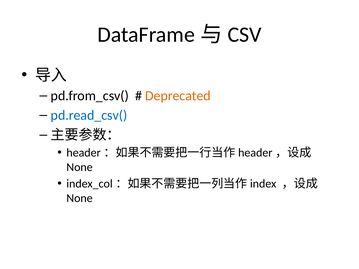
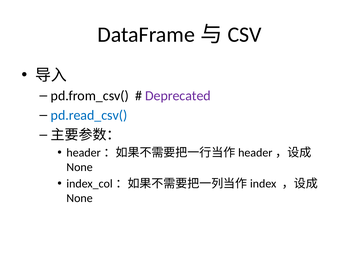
Deprecated colour: orange -> purple
